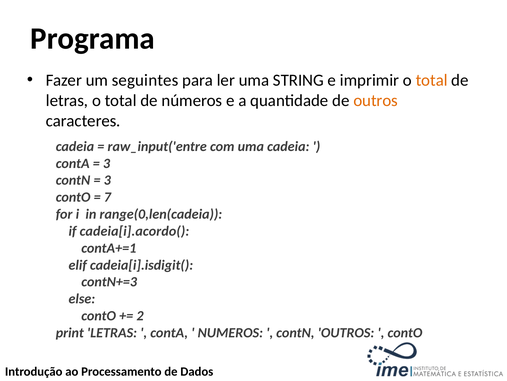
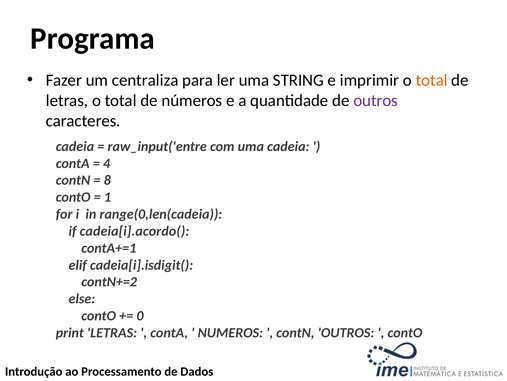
seguintes: seguintes -> centraliza
outros at (376, 100) colour: orange -> purple
3 at (107, 163): 3 -> 4
3 at (107, 180): 3 -> 8
7: 7 -> 1
contN+=3: contN+=3 -> contN+=2
2: 2 -> 0
